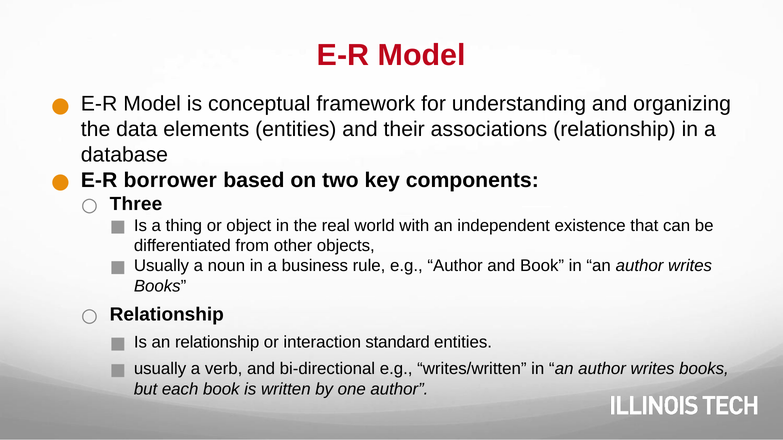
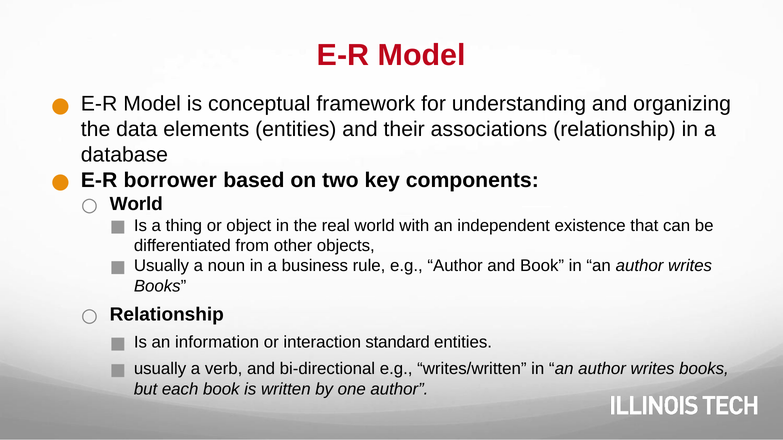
Three at (136, 204): Three -> World
an relationship: relationship -> information
